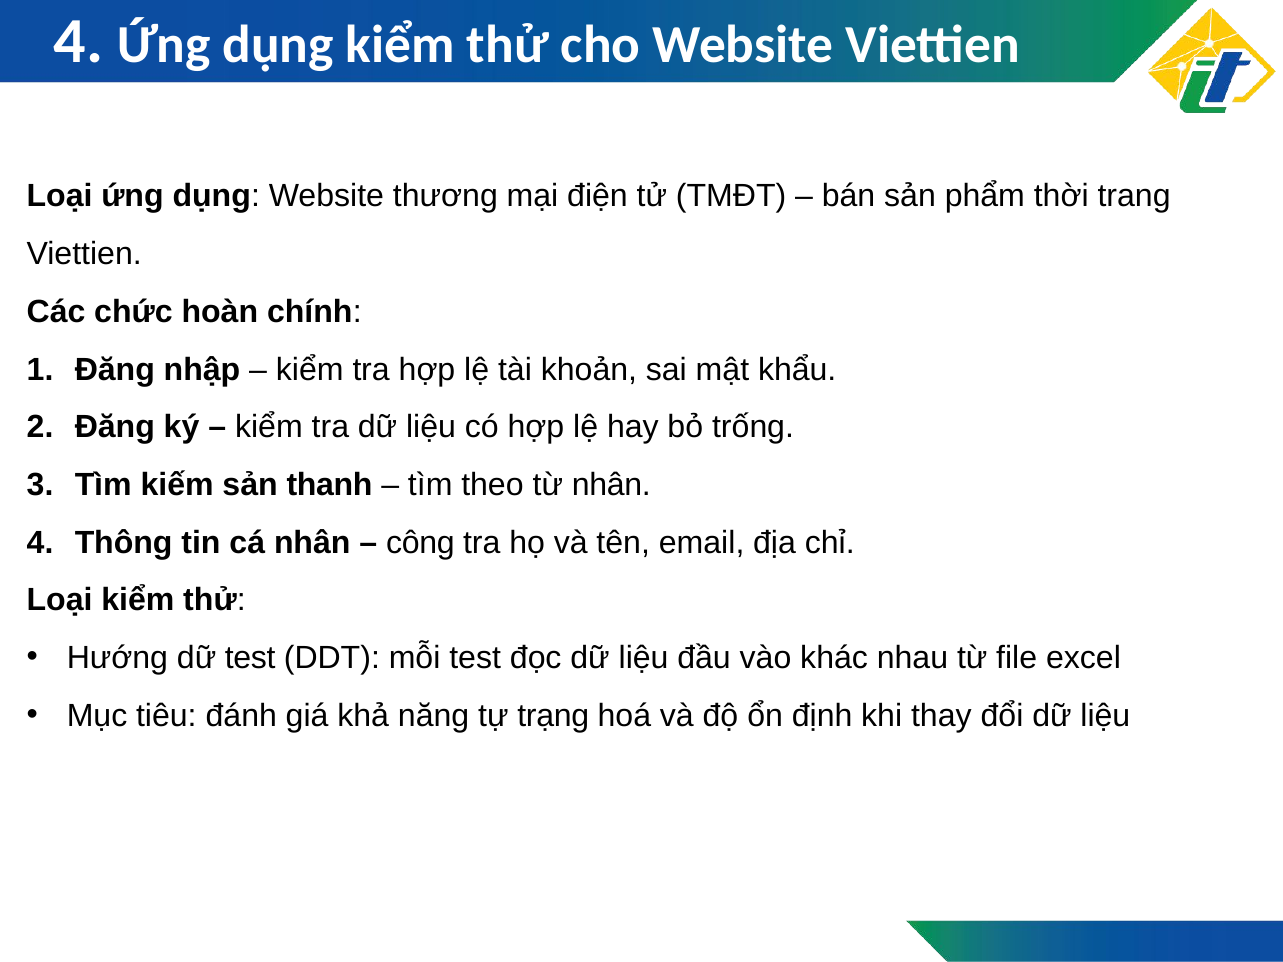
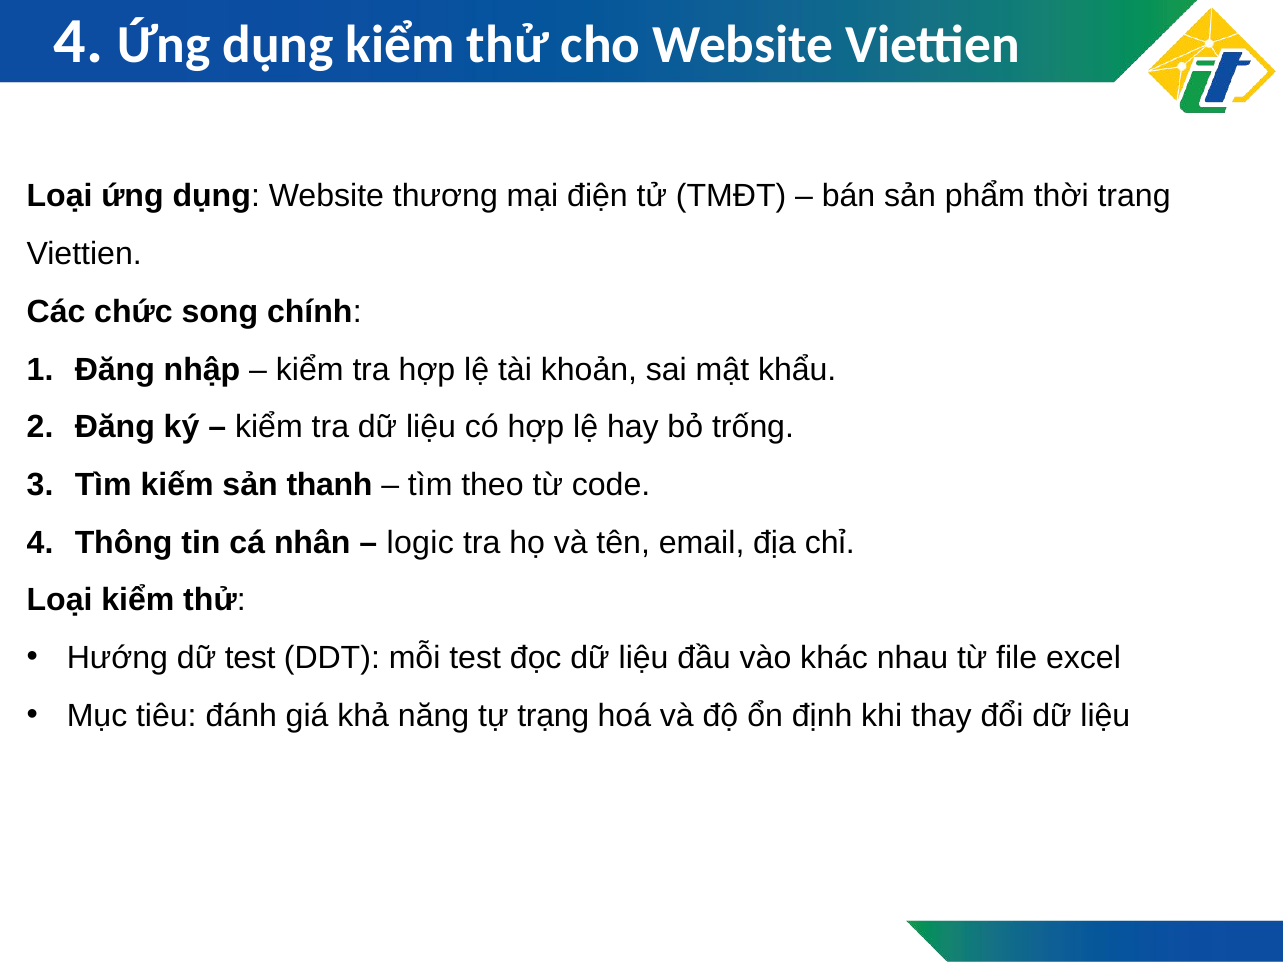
hoàn: hoàn -> song
từ nhân: nhân -> code
công: công -> logic
